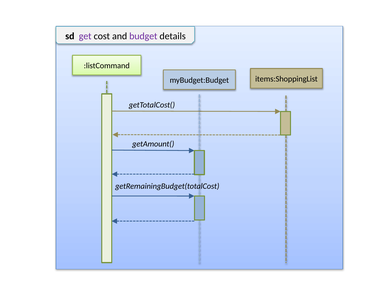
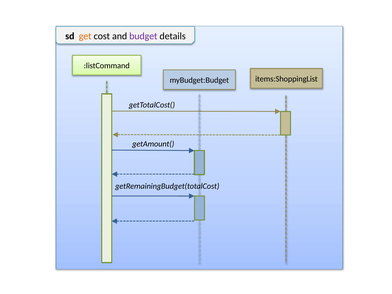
get colour: purple -> orange
